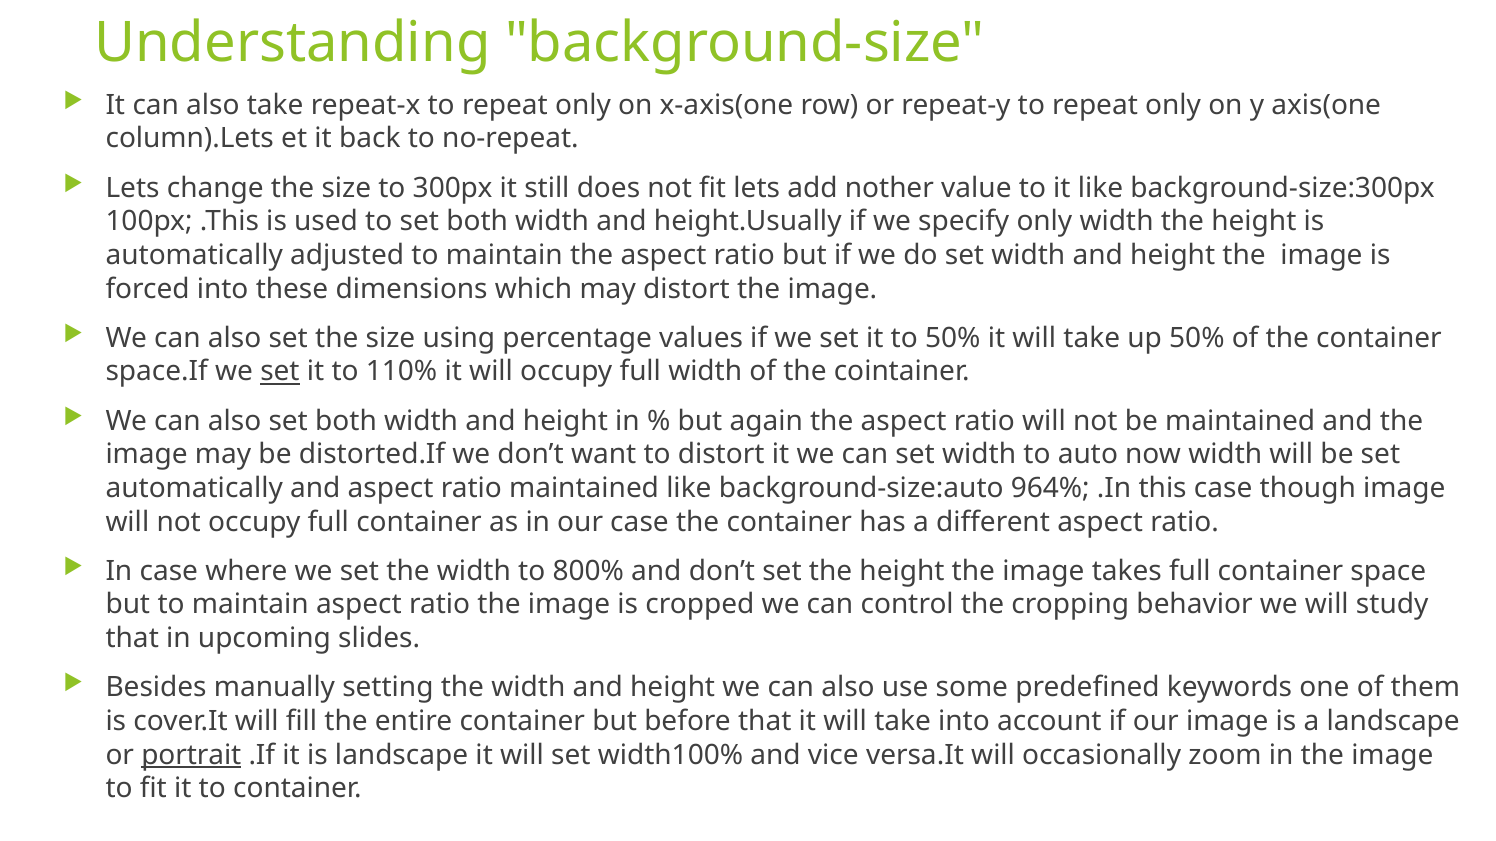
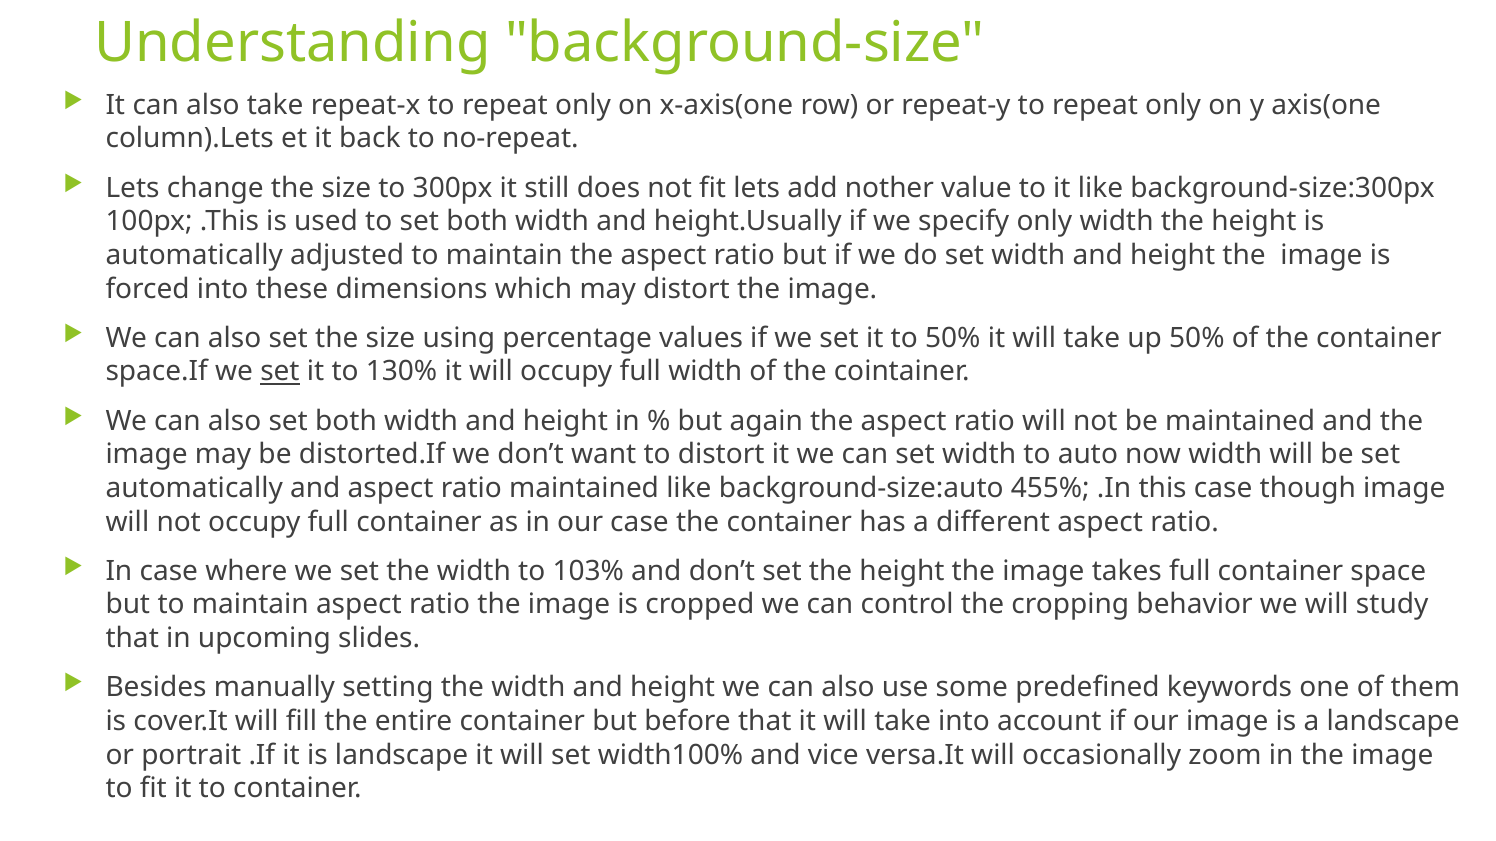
110%: 110% -> 130%
964%: 964% -> 455%
800%: 800% -> 103%
portrait underline: present -> none
